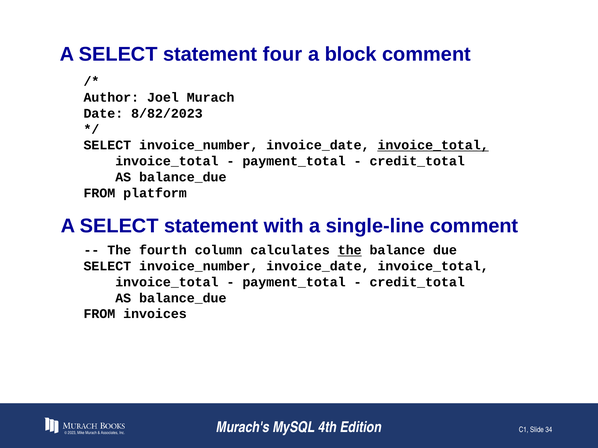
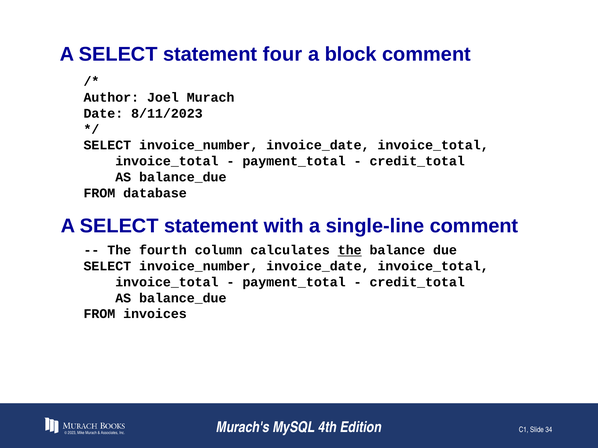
8/82/2023: 8/82/2023 -> 8/11/2023
invoice_total at (433, 145) underline: present -> none
platform: platform -> database
